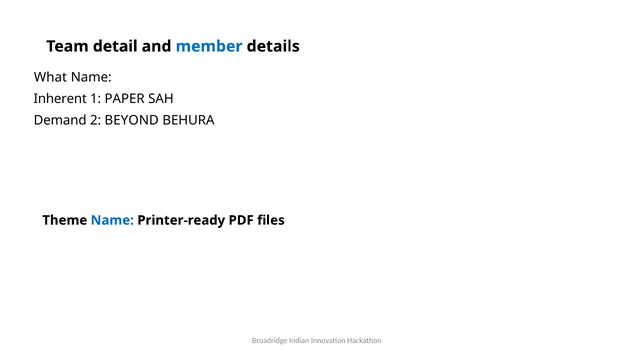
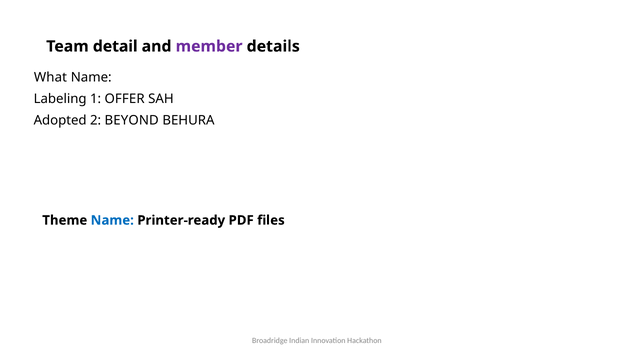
member colour: blue -> purple
Inherent: Inherent -> Labeling
PAPER: PAPER -> OFFER
Demand: Demand -> Adopted
